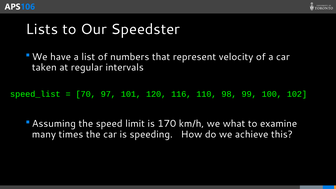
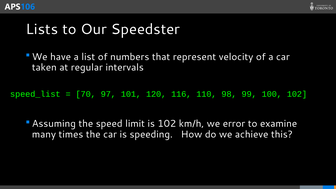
is 170: 170 -> 102
what: what -> error
